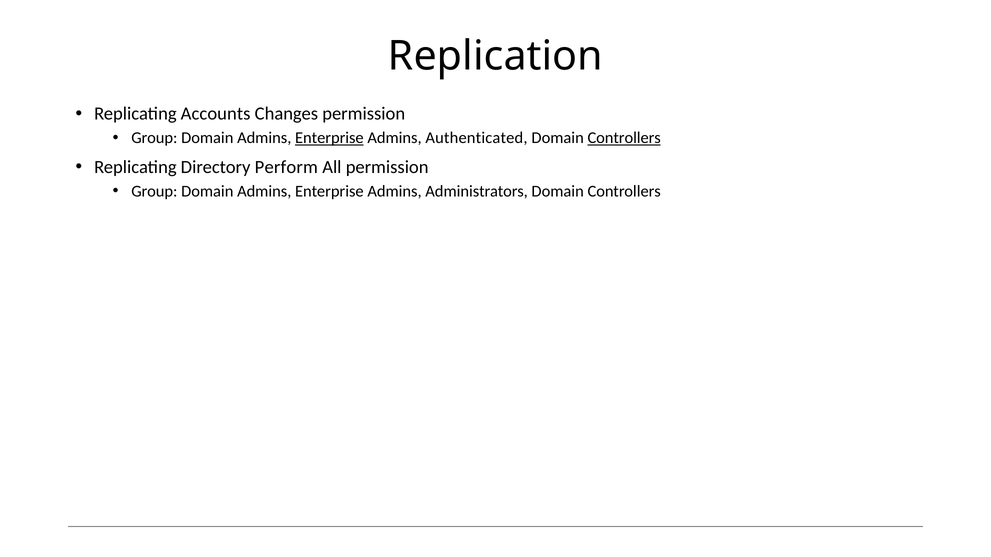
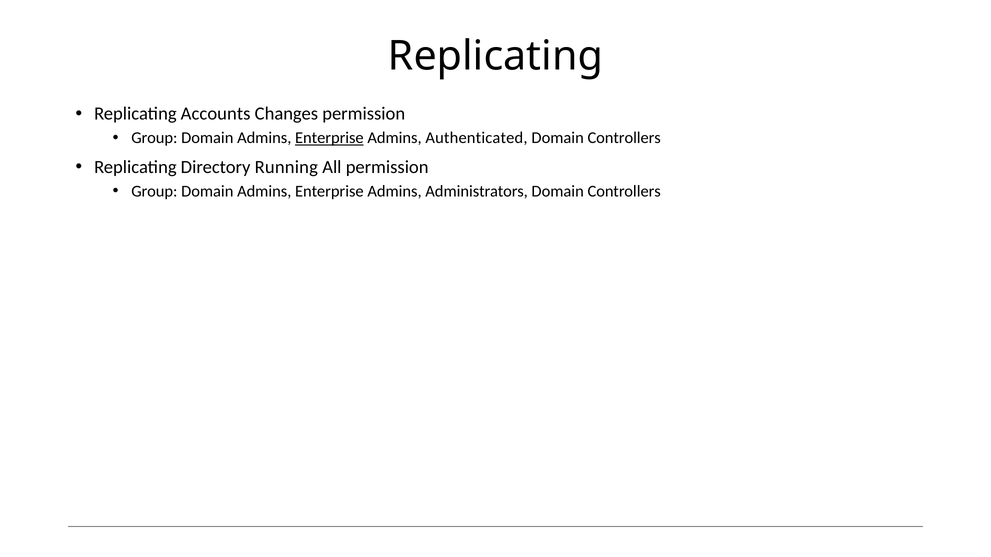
Replication at (495, 56): Replication -> Replicating
Controllers at (624, 138) underline: present -> none
Perform: Perform -> Running
